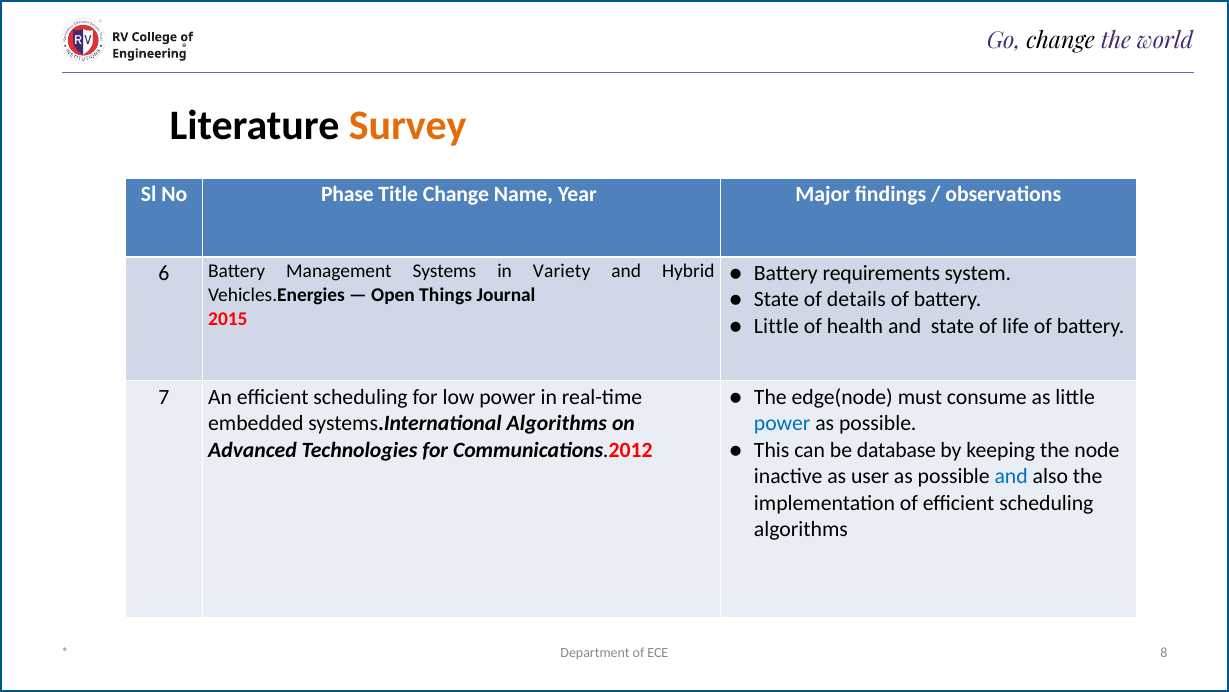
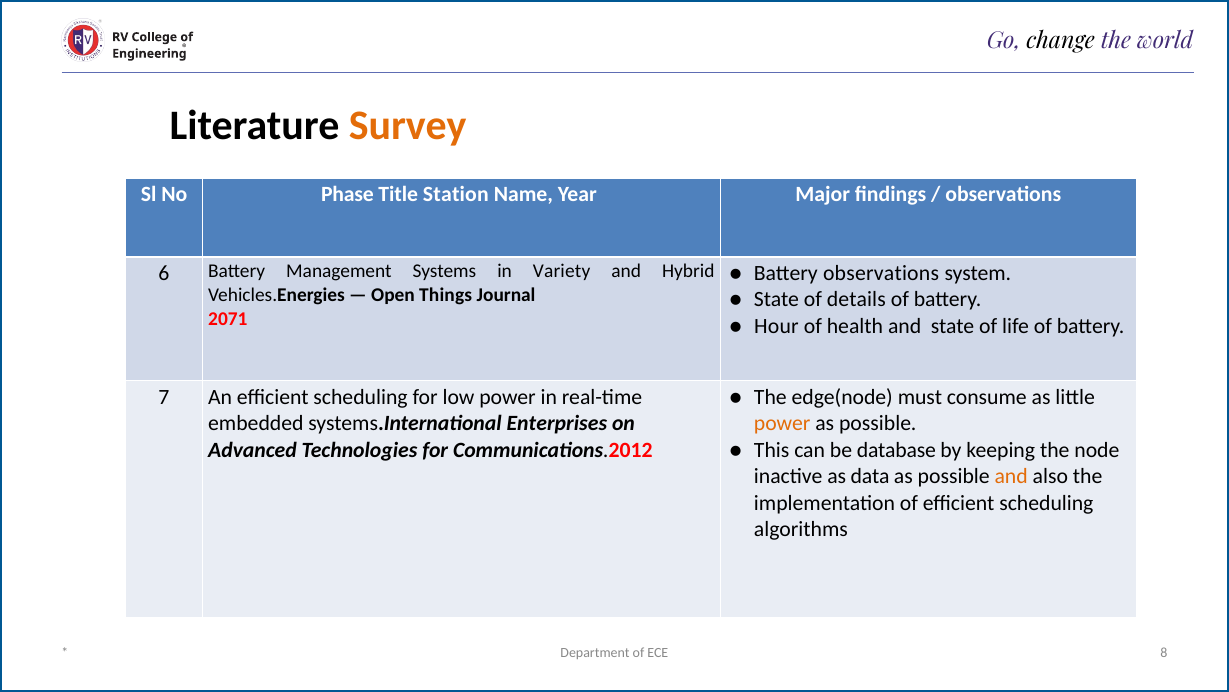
Title Change: Change -> Station
Battery requirements: requirements -> observations
2015: 2015 -> 2071
Little at (776, 326): Little -> Hour
systems.International Algorithms: Algorithms -> Enterprises
power at (782, 423) colour: blue -> orange
user: user -> data
and at (1011, 476) colour: blue -> orange
